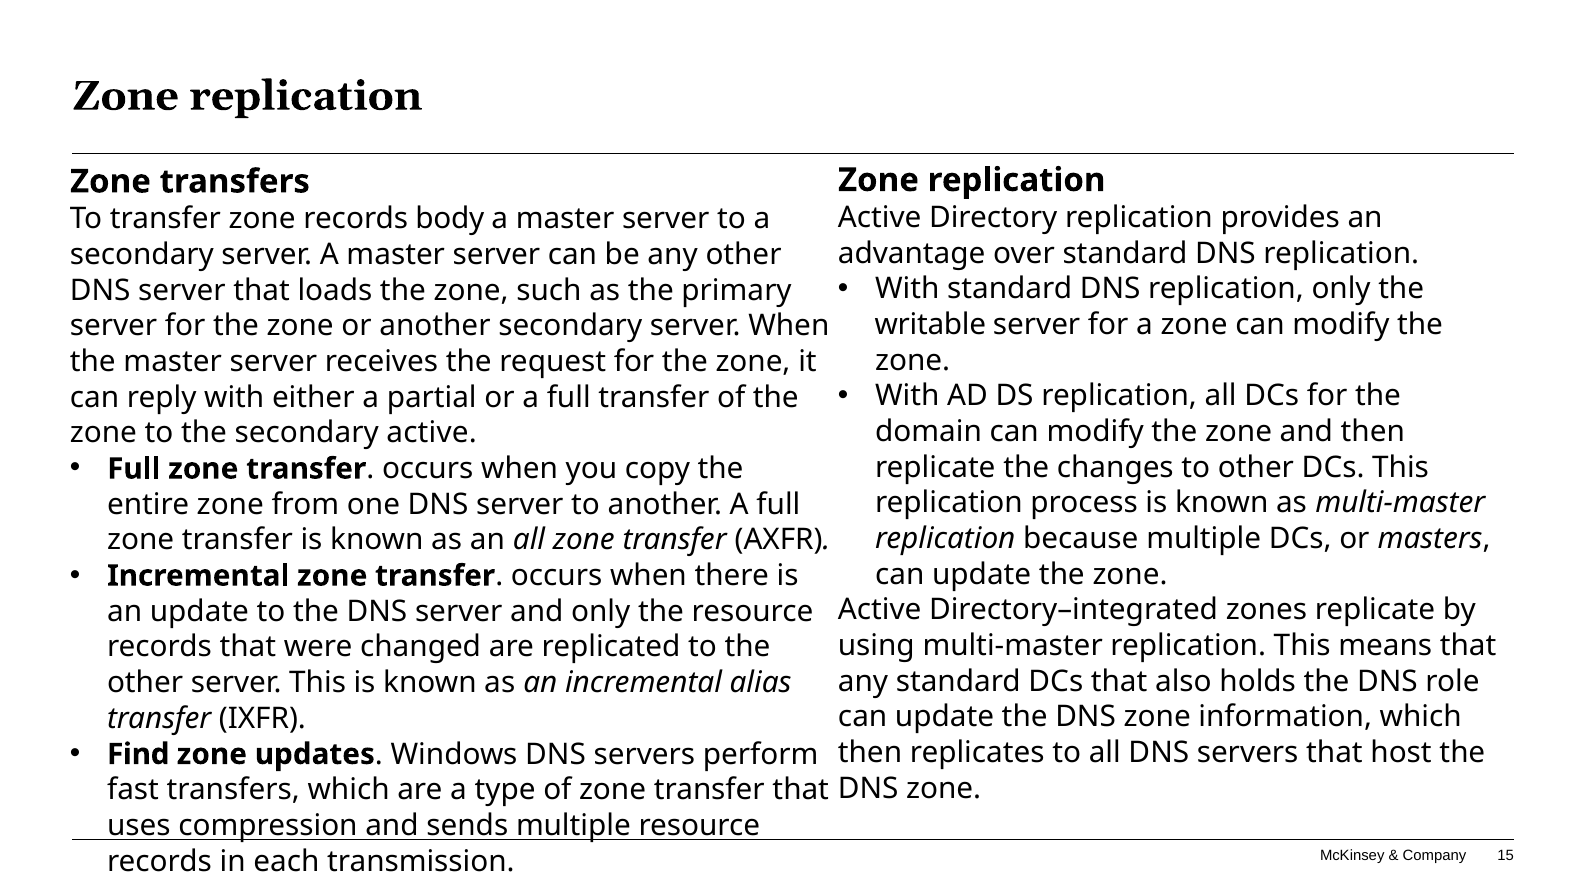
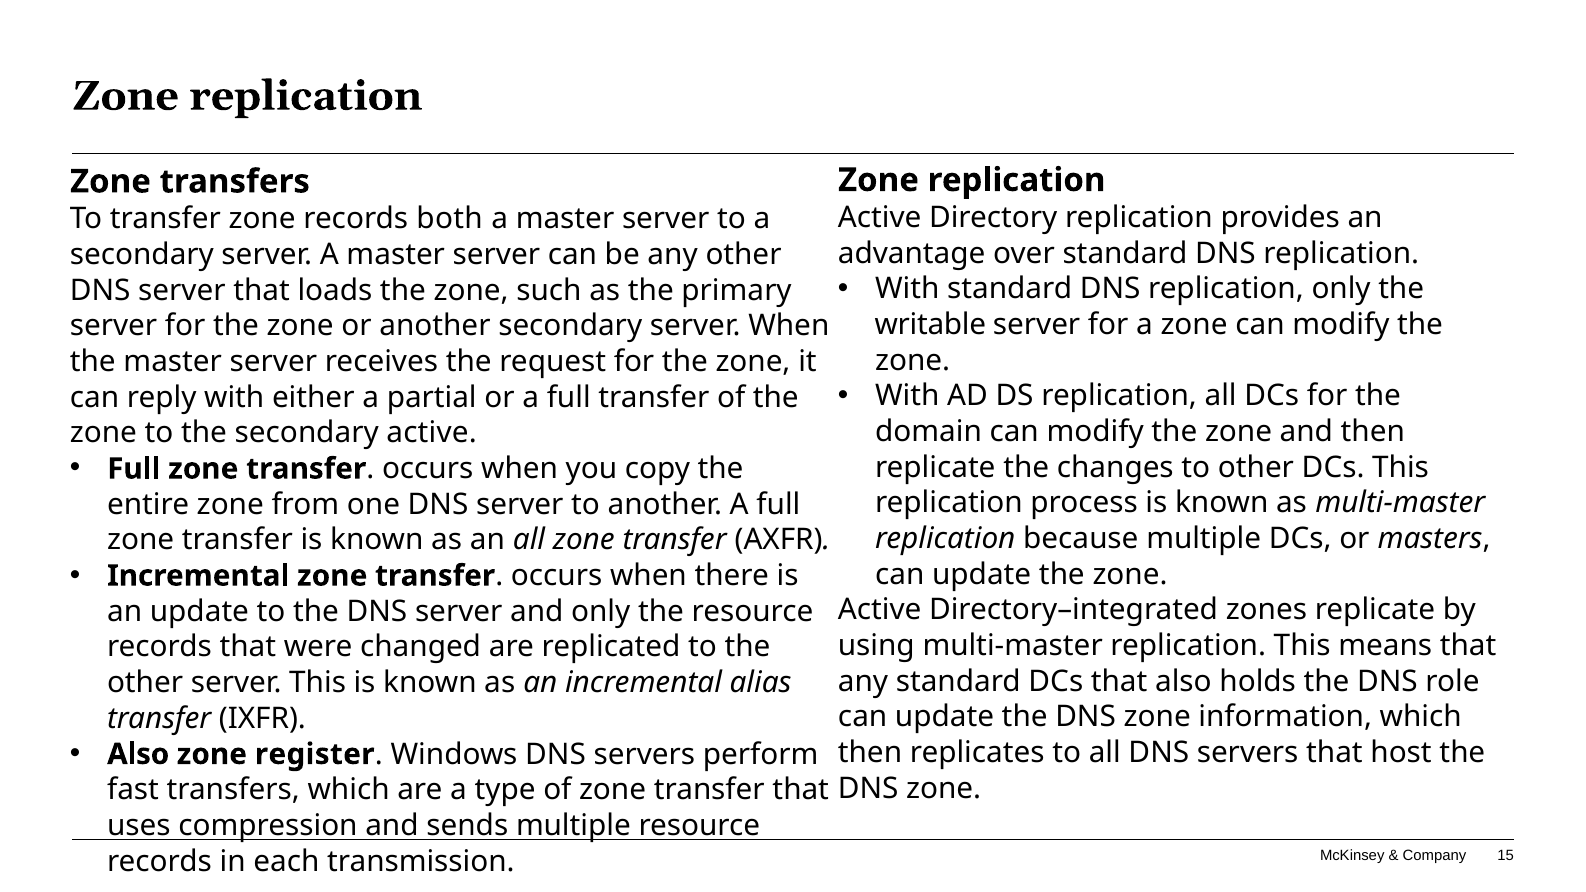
body: body -> both
Find at (138, 754): Find -> Also
updates: updates -> register
